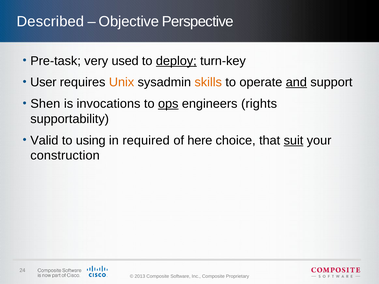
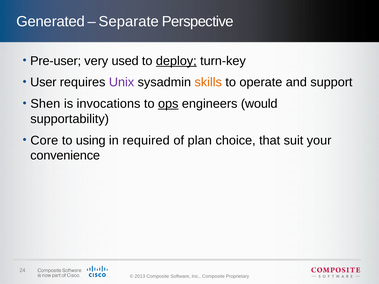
Described: Described -> Generated
Objective: Objective -> Separate
Pre-task: Pre-task -> Pre-user
Unix colour: orange -> purple
and underline: present -> none
rights: rights -> would
Valid: Valid -> Core
here: here -> plan
suit underline: present -> none
construction: construction -> convenience
